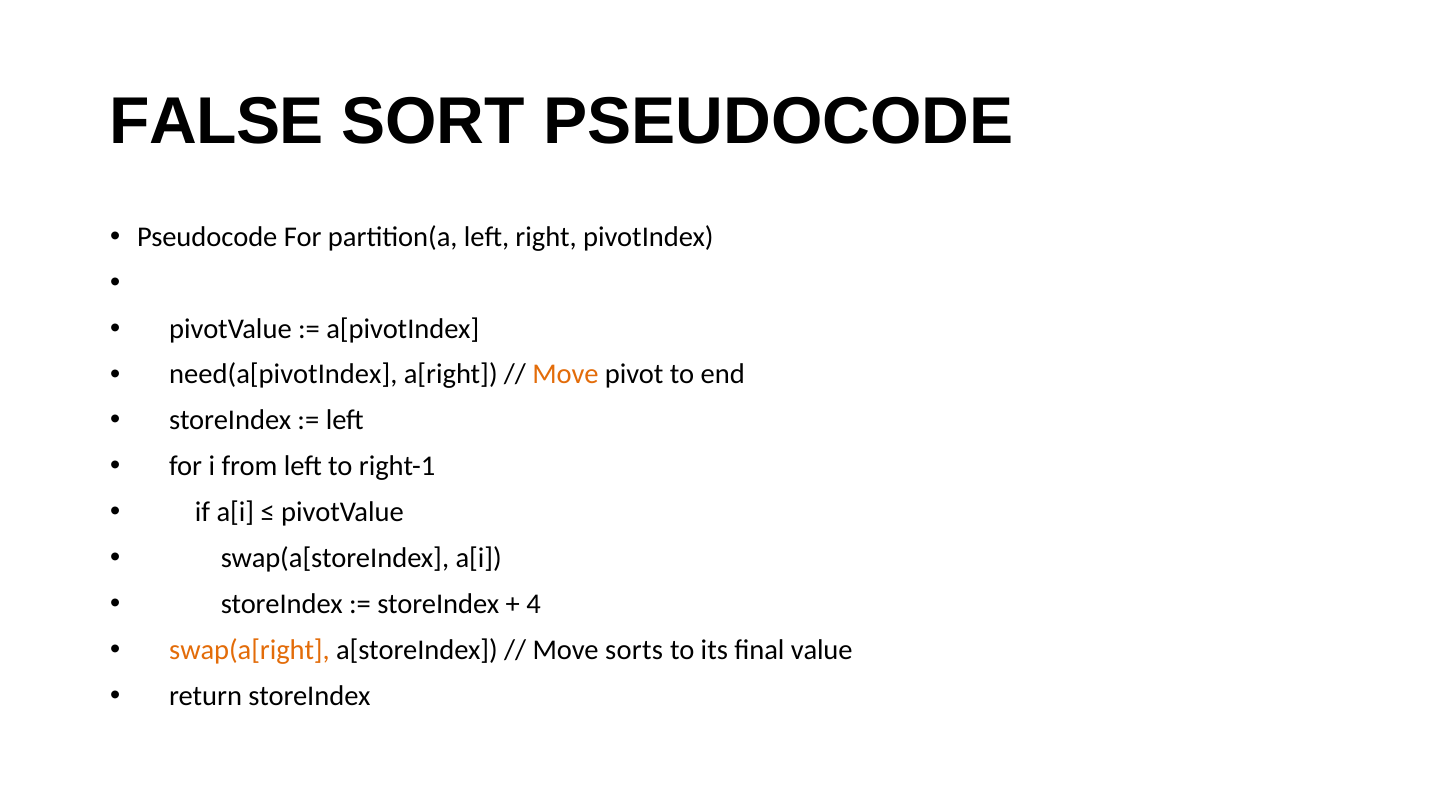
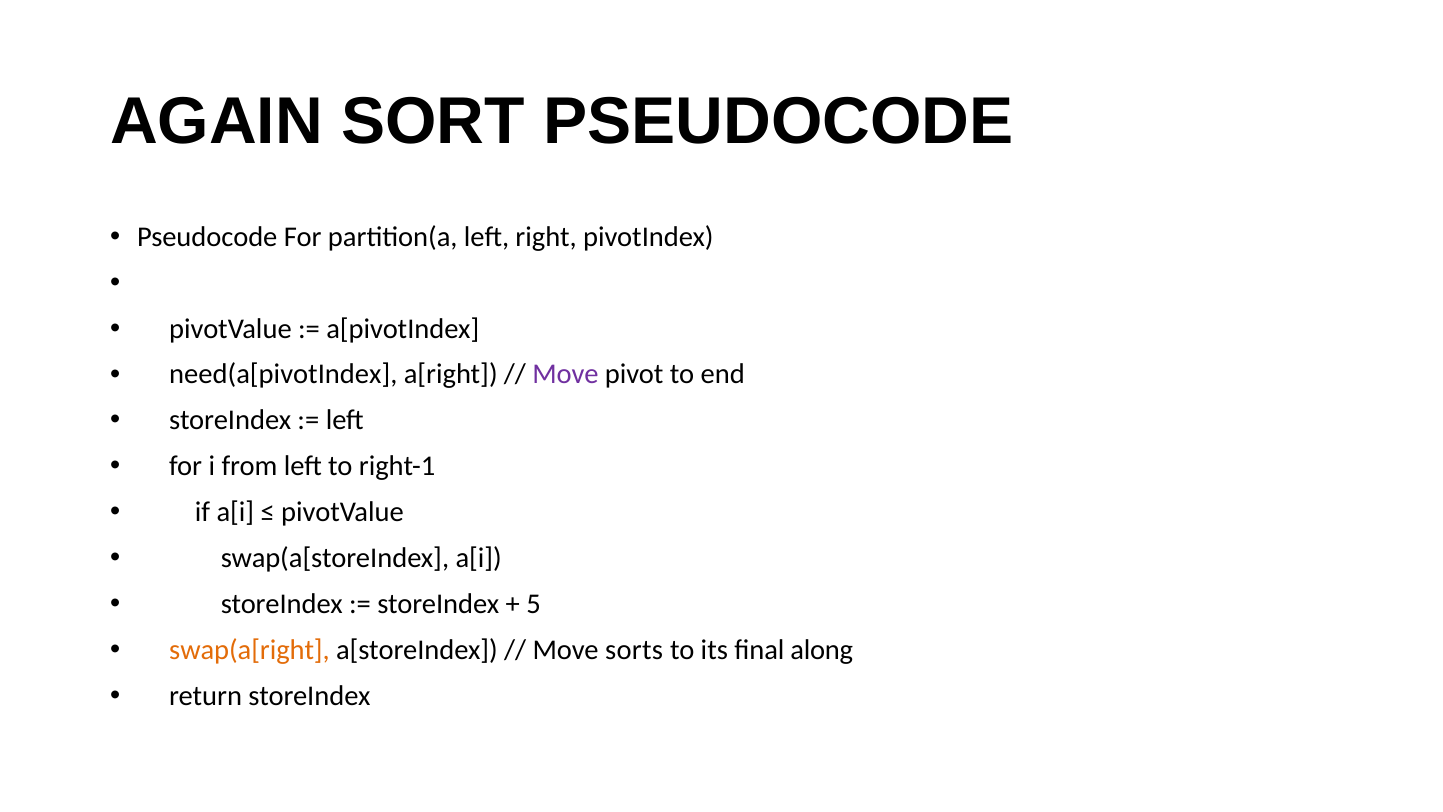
FALSE: FALSE -> AGAIN
Move at (566, 374) colour: orange -> purple
4: 4 -> 5
value: value -> along
